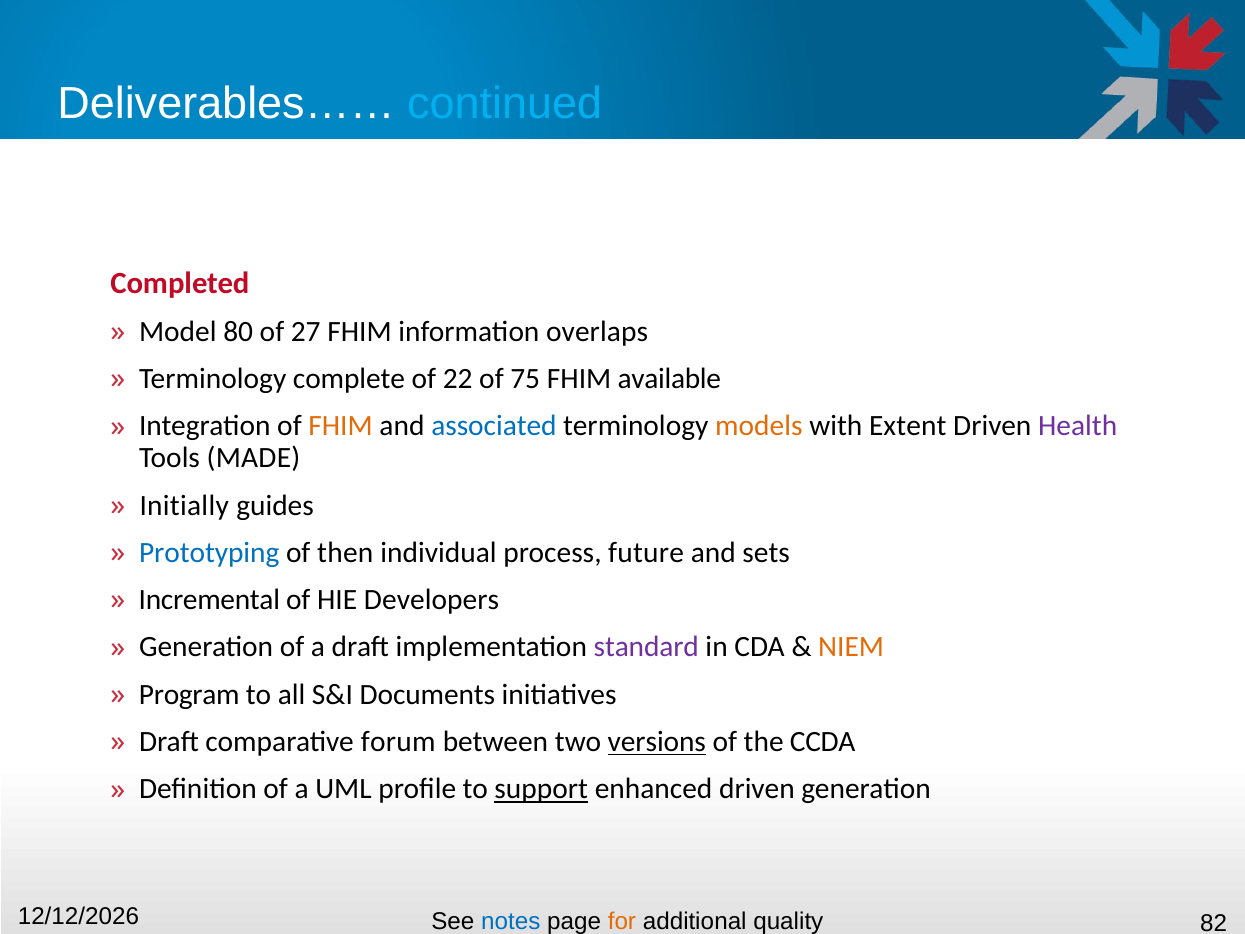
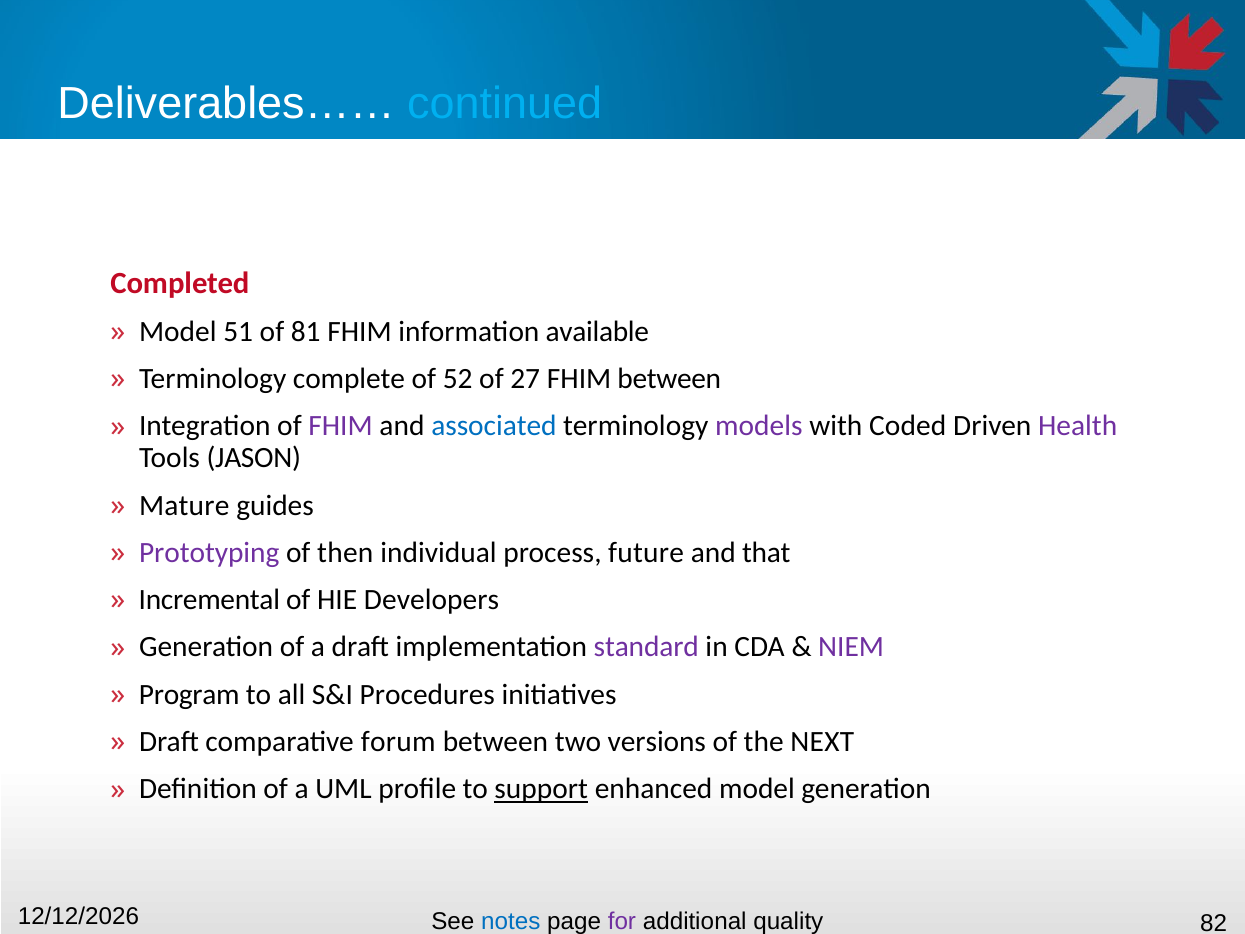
80: 80 -> 51
27: 27 -> 81
overlaps: overlaps -> available
22: 22 -> 52
75: 75 -> 27
FHIM available: available -> between
FHIM at (341, 426) colour: orange -> purple
models colour: orange -> purple
Extent: Extent -> Coded
MADE: MADE -> JASON
Initially: Initially -> Mature
Prototyping colour: blue -> purple
sets: sets -> that
NIEM colour: orange -> purple
Documents: Documents -> Procedures
versions underline: present -> none
CCDA: CCDA -> NEXT
enhanced driven: driven -> model
for colour: orange -> purple
